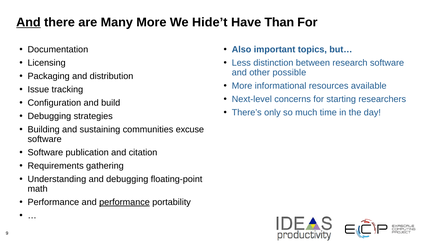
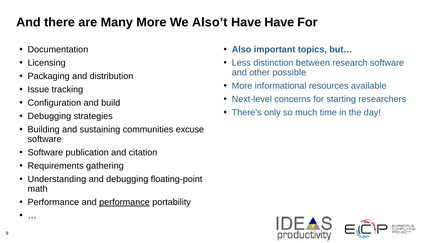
And at (28, 22) underline: present -> none
Hide’t: Hide’t -> Also’t
Have Than: Than -> Have
